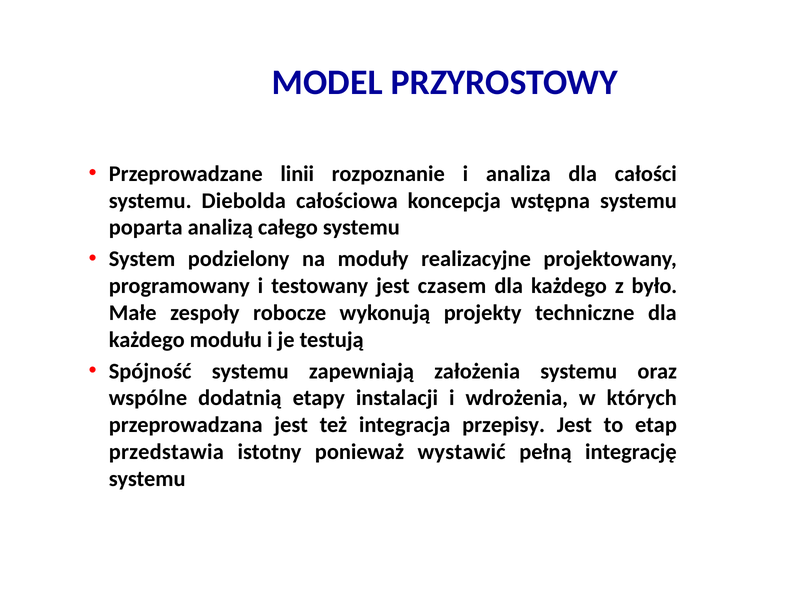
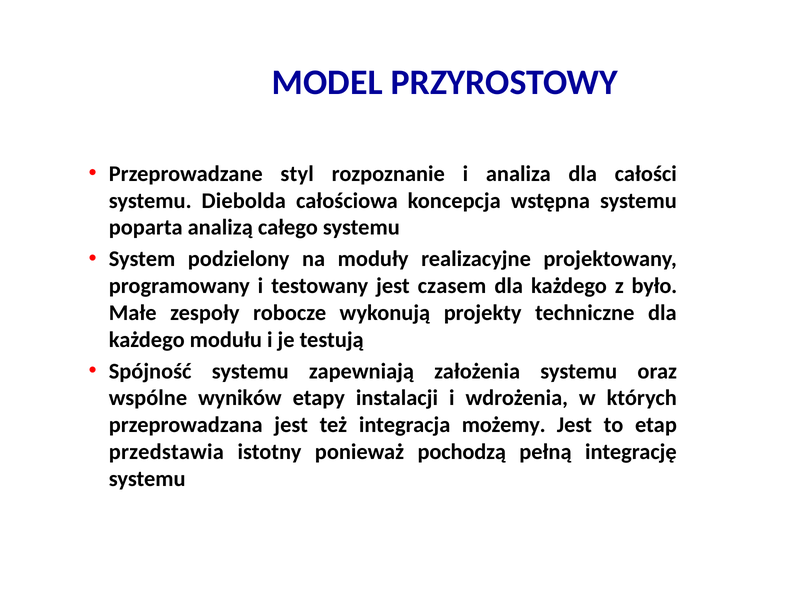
linii: linii -> styl
dodatnią: dodatnią -> wyników
przepisy: przepisy -> możemy
wystawić: wystawić -> pochodzą
